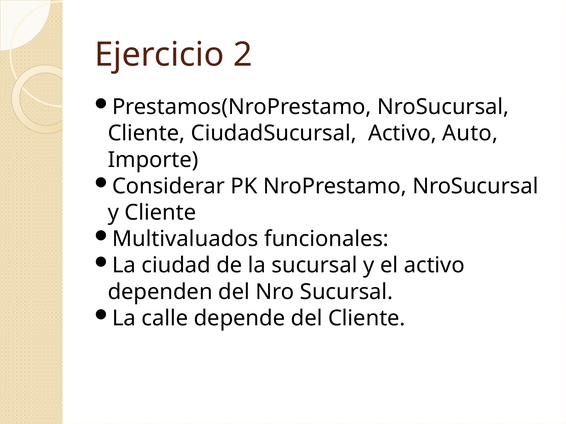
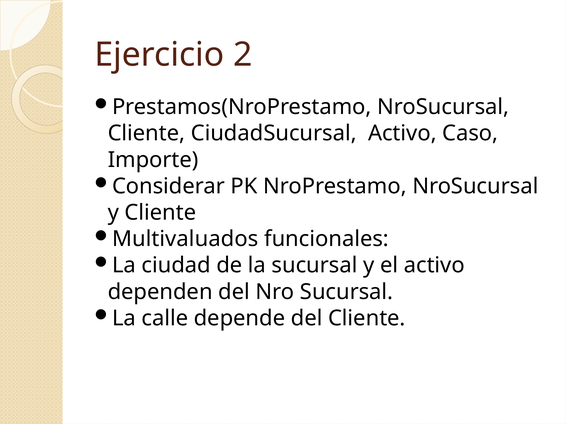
Auto: Auto -> Caso
